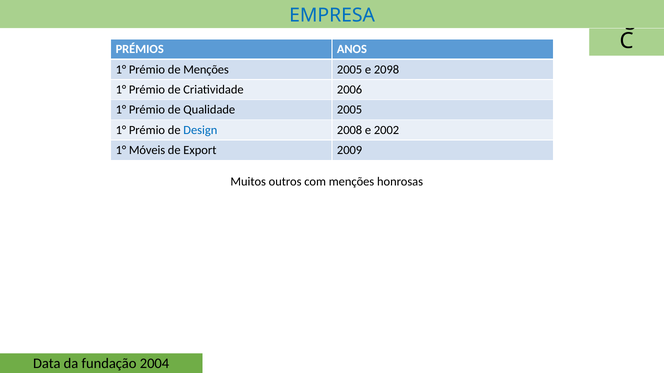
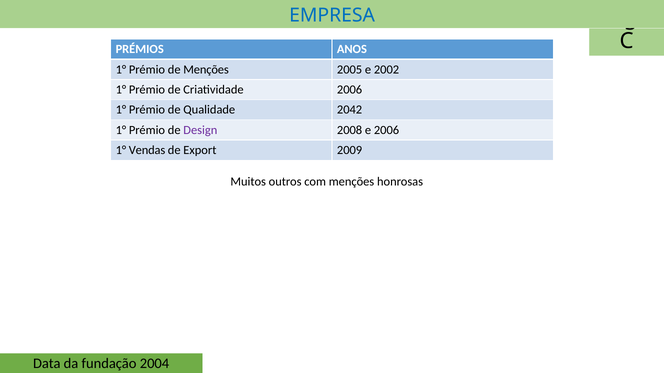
2098: 2098 -> 2002
Qualidade 2005: 2005 -> 2042
Design colour: blue -> purple
e 2002: 2002 -> 2006
Móveis: Móveis -> Vendas
